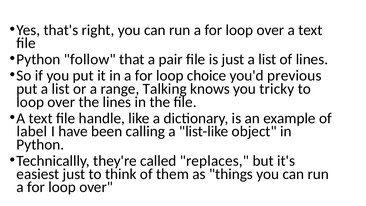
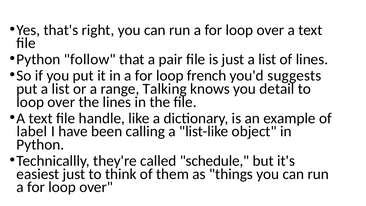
choice: choice -> french
previous: previous -> suggests
tricky: tricky -> detail
replaces: replaces -> schedule
